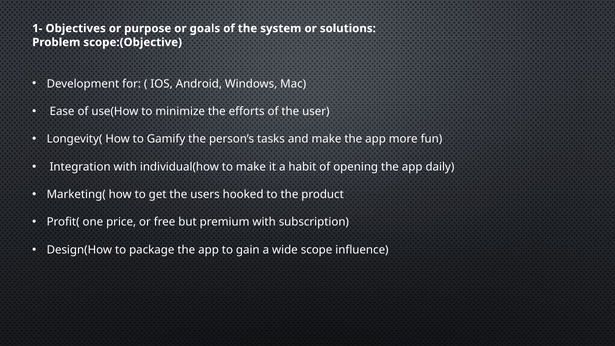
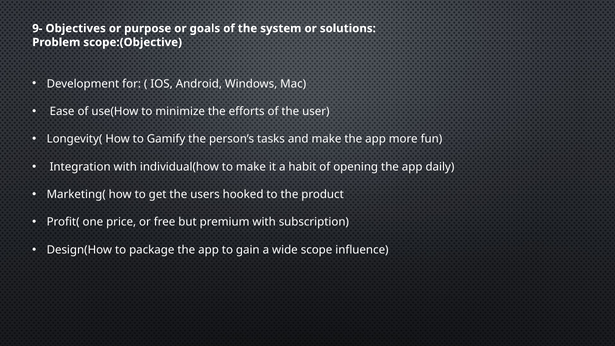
1-: 1- -> 9-
